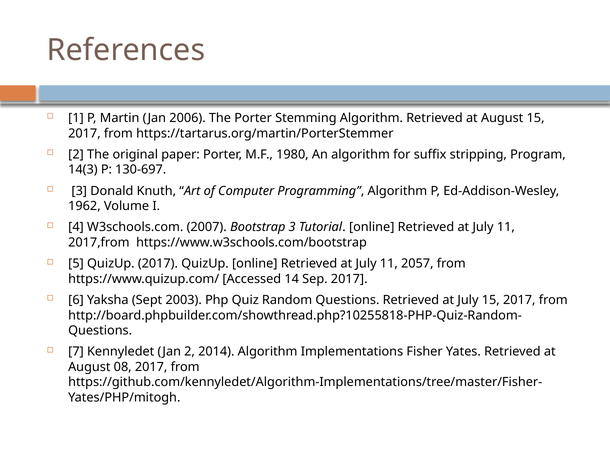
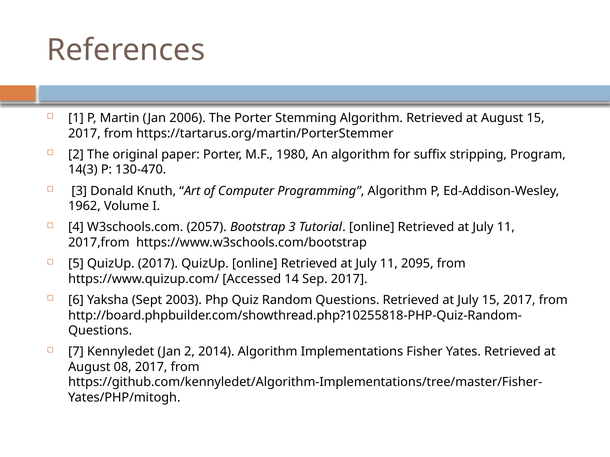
130-697: 130-697 -> 130-470
2007: 2007 -> 2057
2057: 2057 -> 2095
